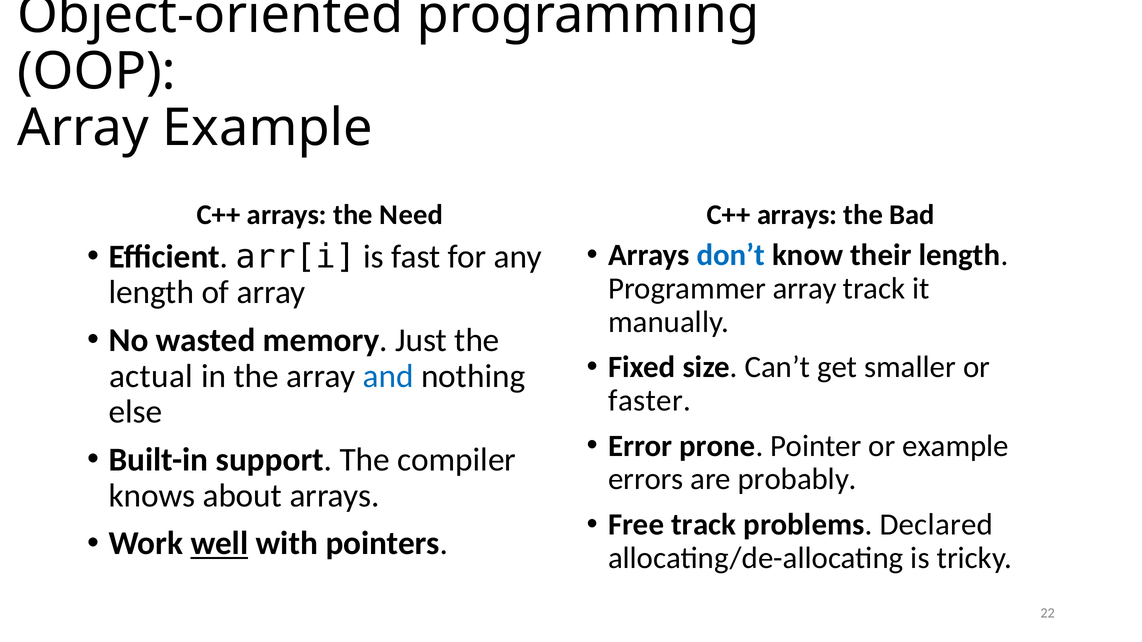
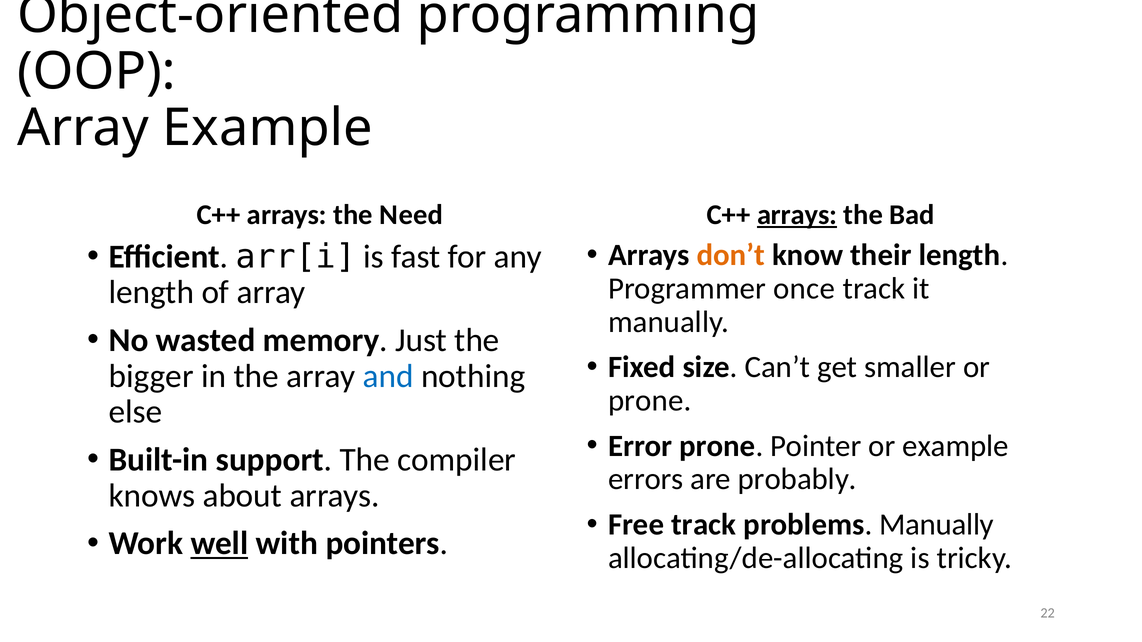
arrays at (797, 215) underline: none -> present
don’t colour: blue -> orange
Programmer array: array -> once
actual: actual -> bigger
faster at (650, 401): faster -> prone
problems Declared: Declared -> Manually
